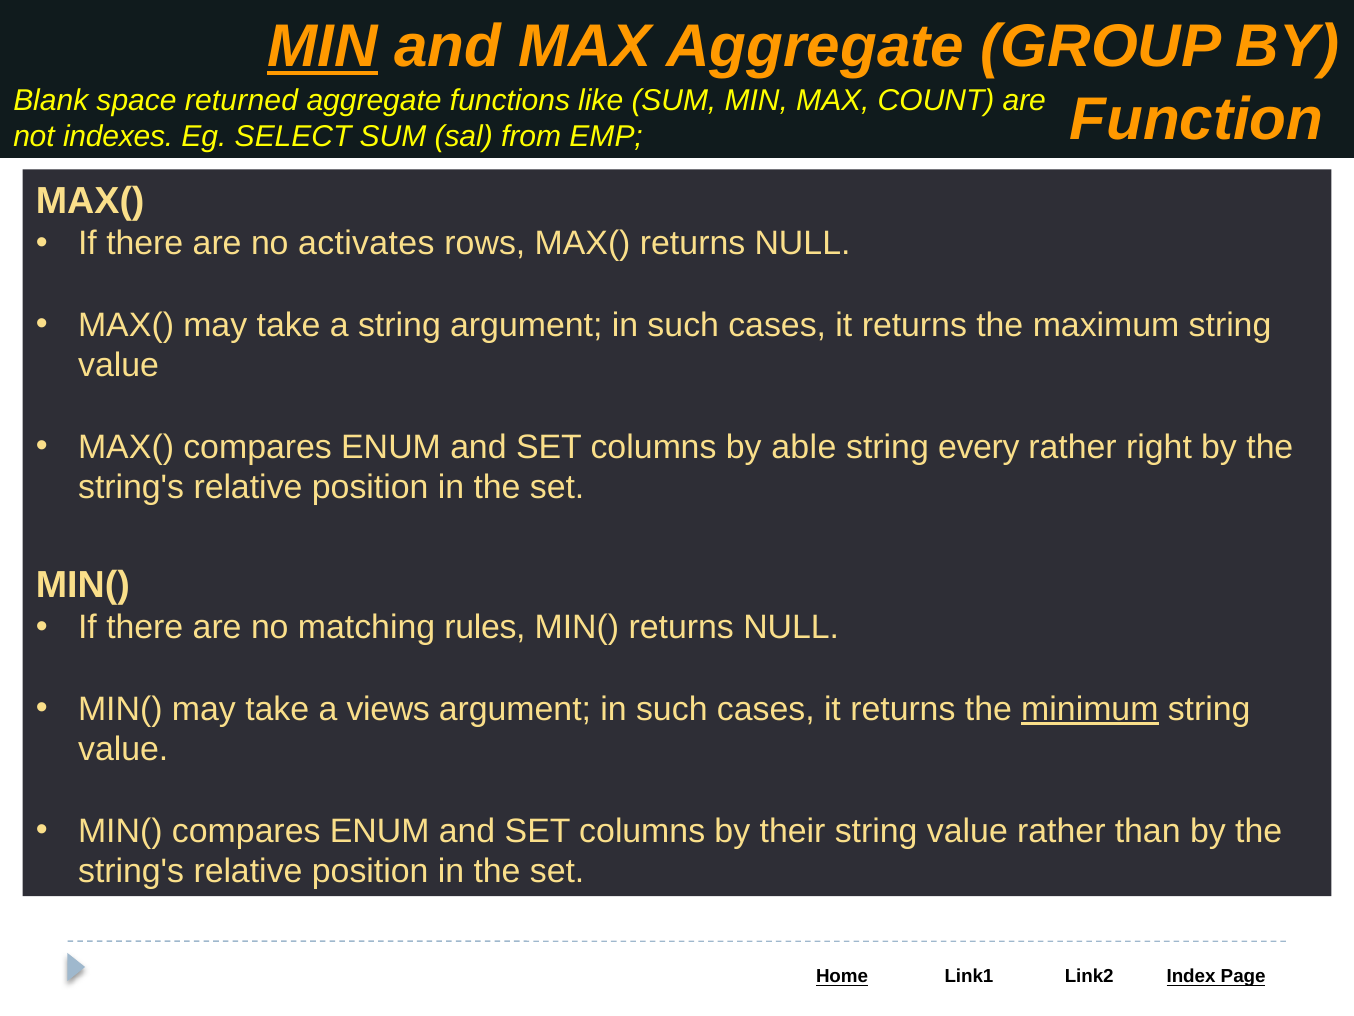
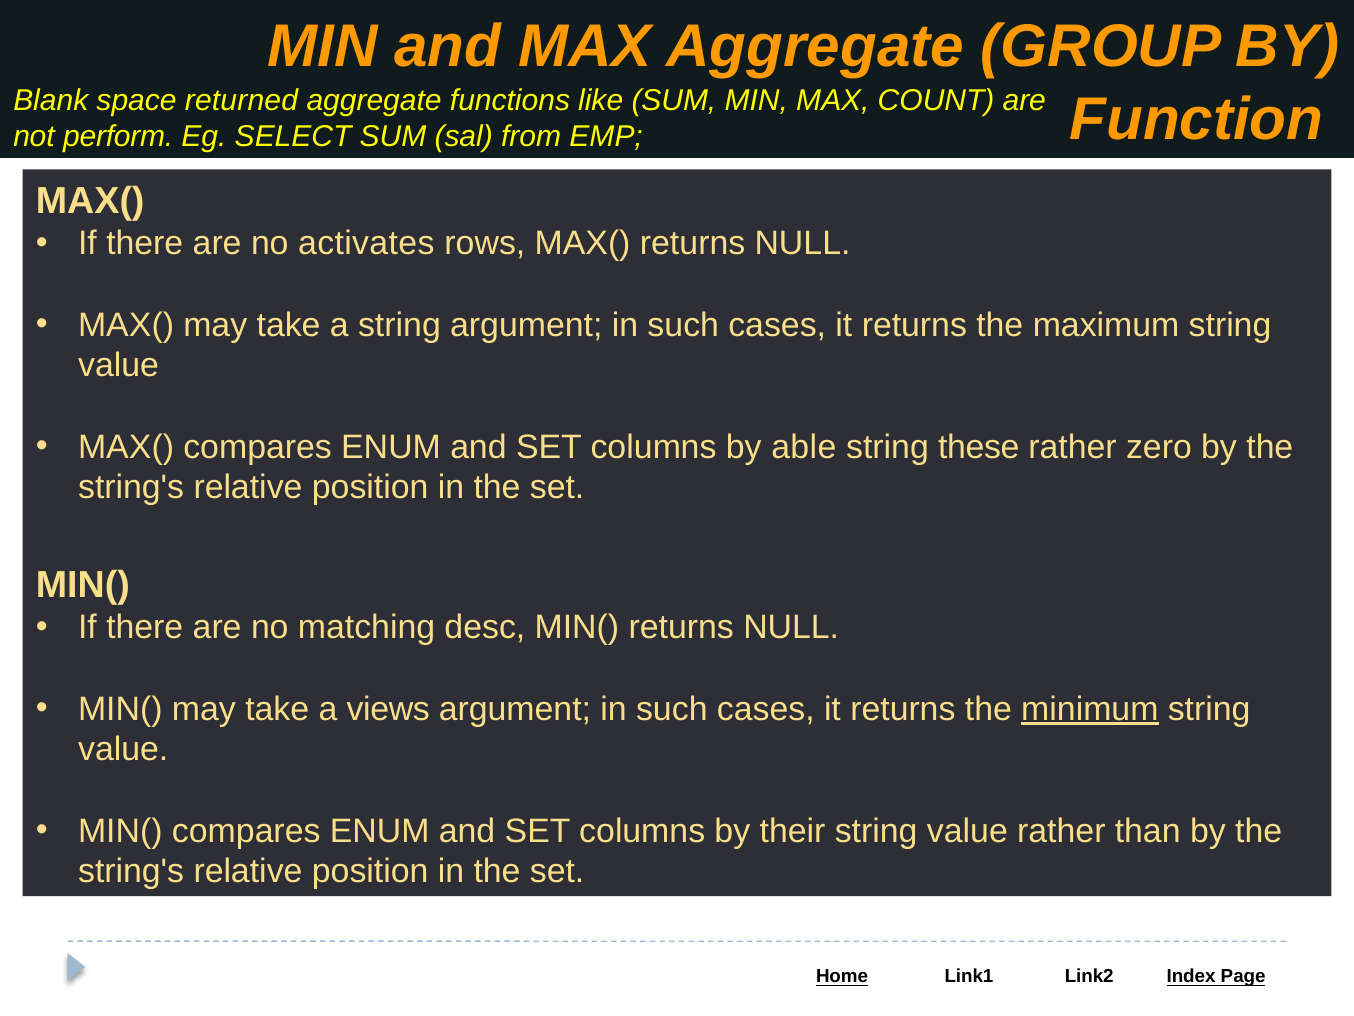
MIN at (323, 47) underline: present -> none
indexes: indexes -> perform
every: every -> these
right: right -> zero
rules: rules -> desc
